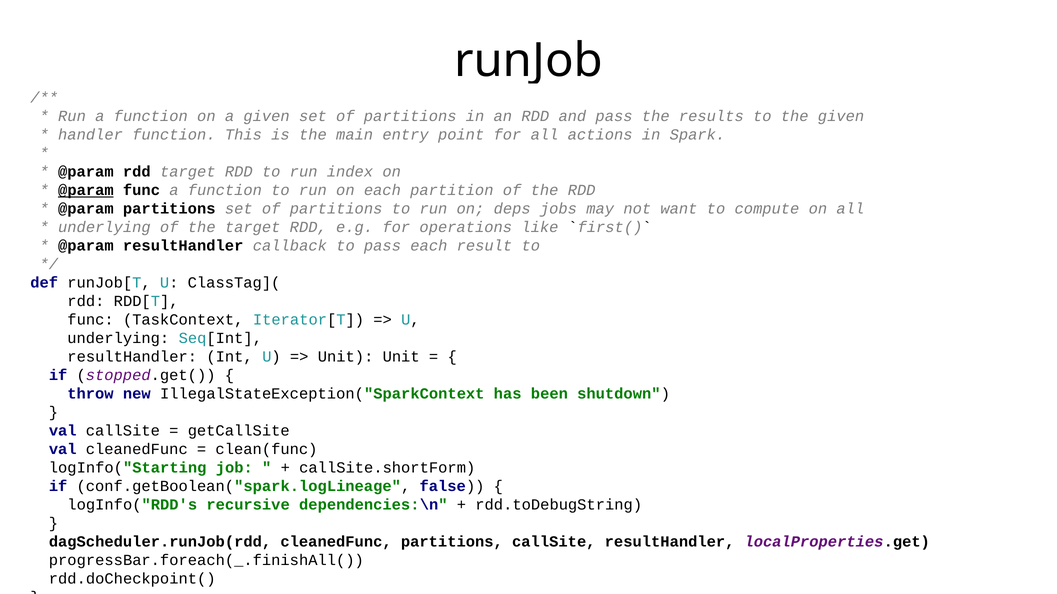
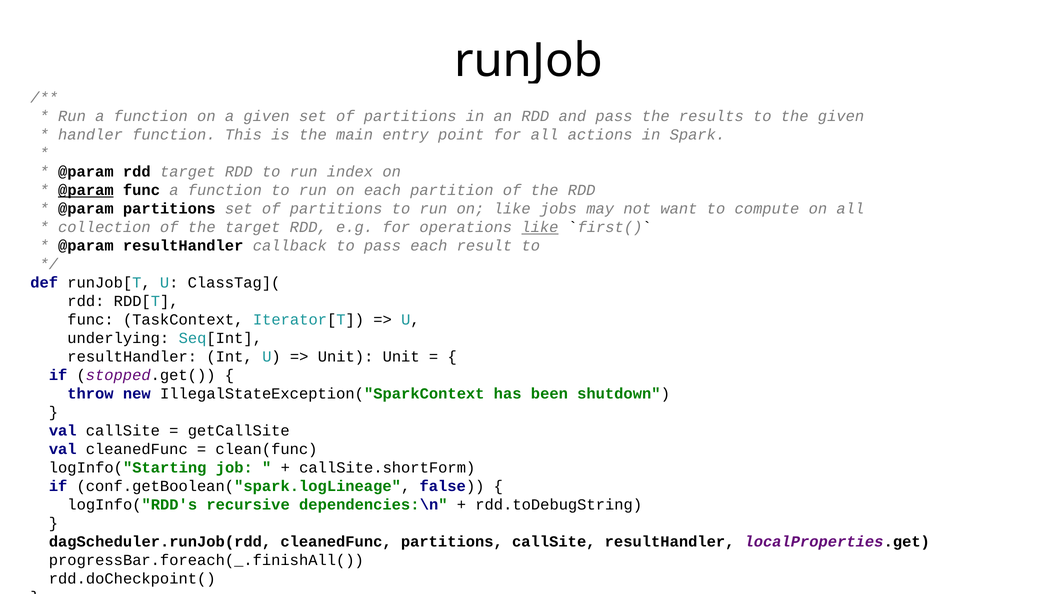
on deps: deps -> like
underlying at (104, 227): underlying -> collection
like at (540, 227) underline: none -> present
